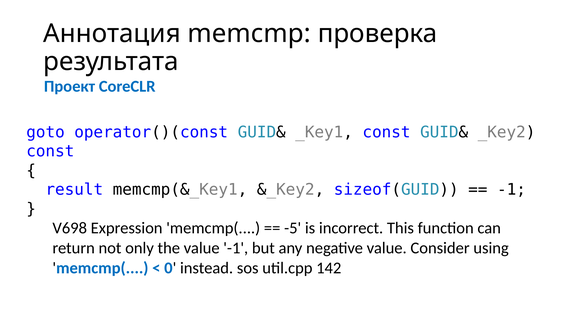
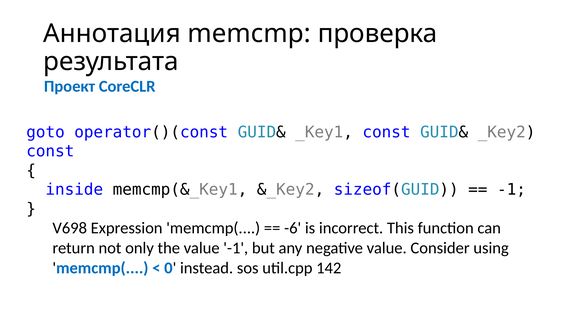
result: result -> inside
-5: -5 -> -6
